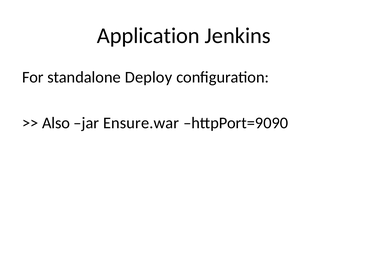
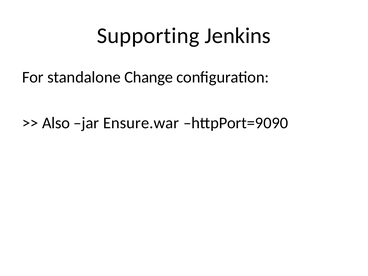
Application: Application -> Supporting
Deploy: Deploy -> Change
